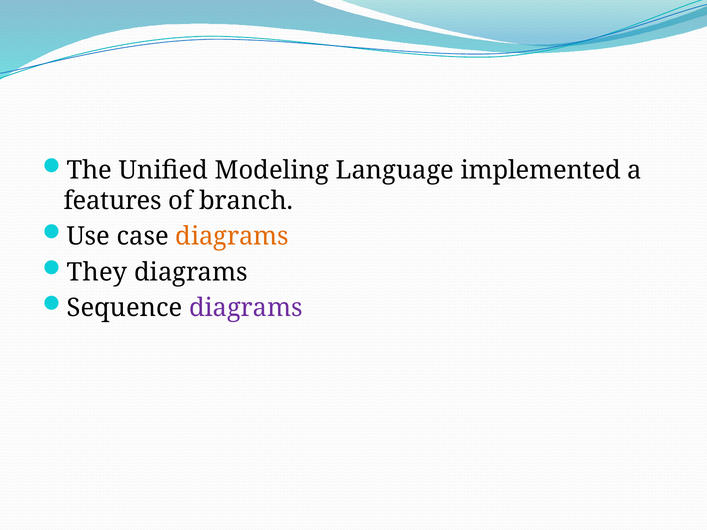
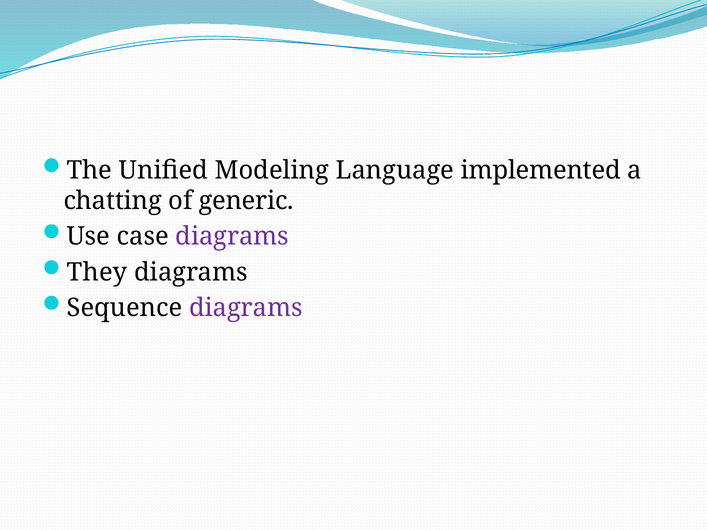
features: features -> chatting
branch: branch -> generic
diagrams at (232, 237) colour: orange -> purple
